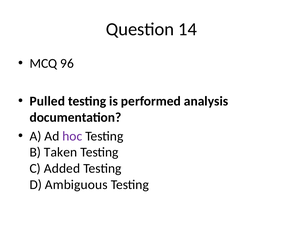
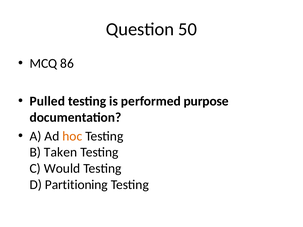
14: 14 -> 50
96: 96 -> 86
analysis: analysis -> purpose
hoc colour: purple -> orange
Added: Added -> Would
Ambiguous: Ambiguous -> Partitioning
